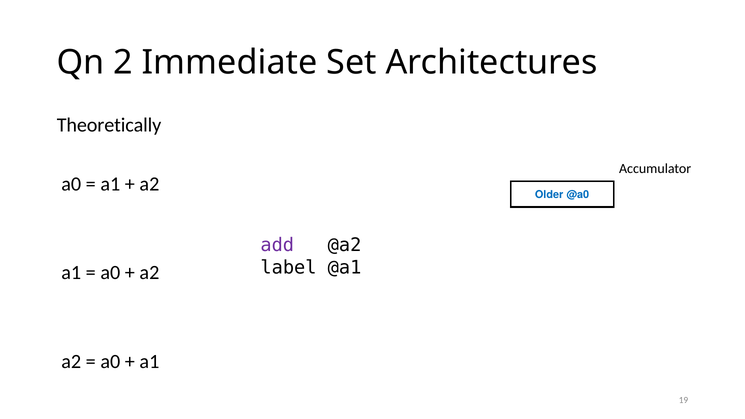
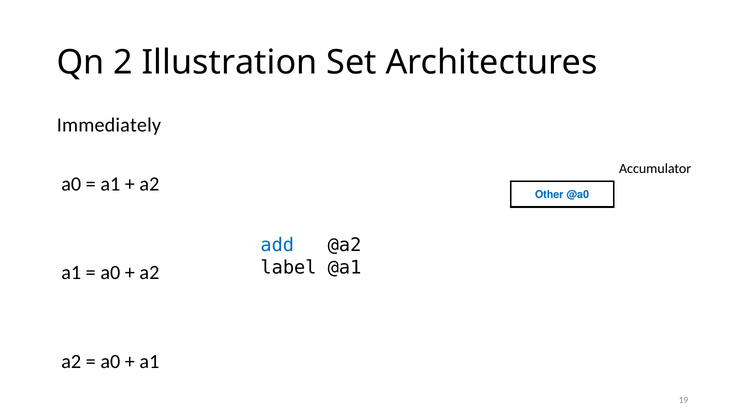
Immediate: Immediate -> Illustration
Theoretically: Theoretically -> Immediately
Older: Older -> Other
add colour: purple -> blue
